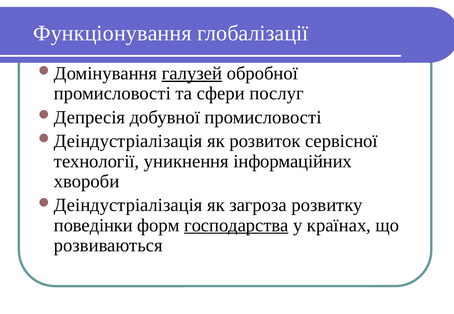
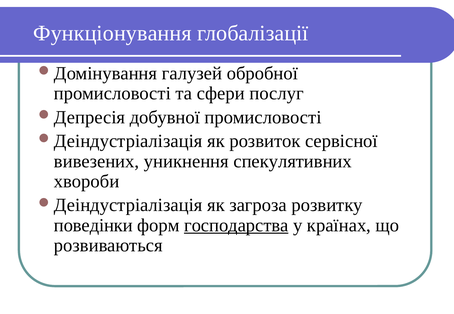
галузей underline: present -> none
технології: технології -> вивезених
інформаційних: інформаційних -> спекулятивних
